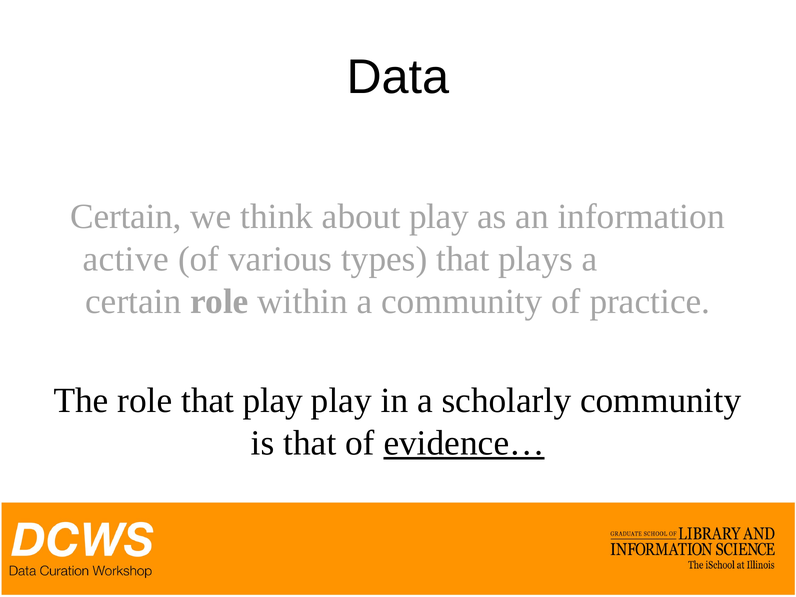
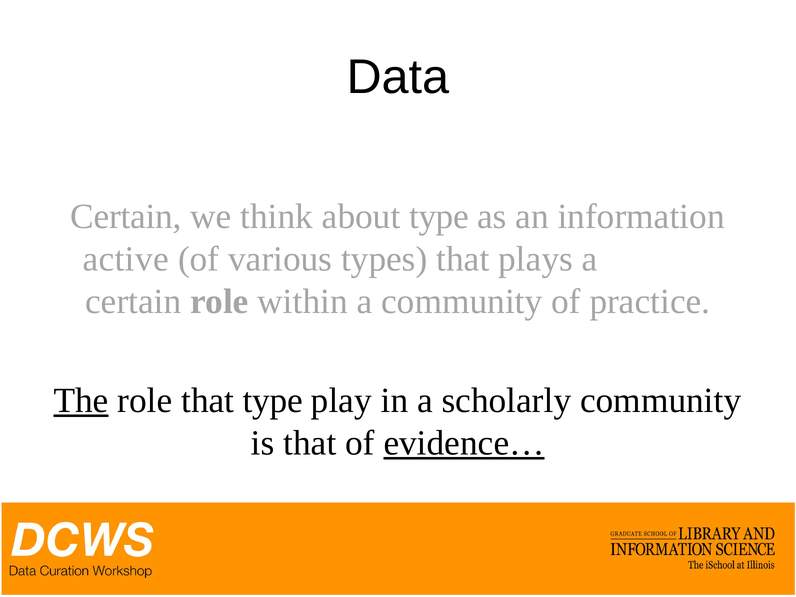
about play: play -> type
The underline: none -> present
that play: play -> type
